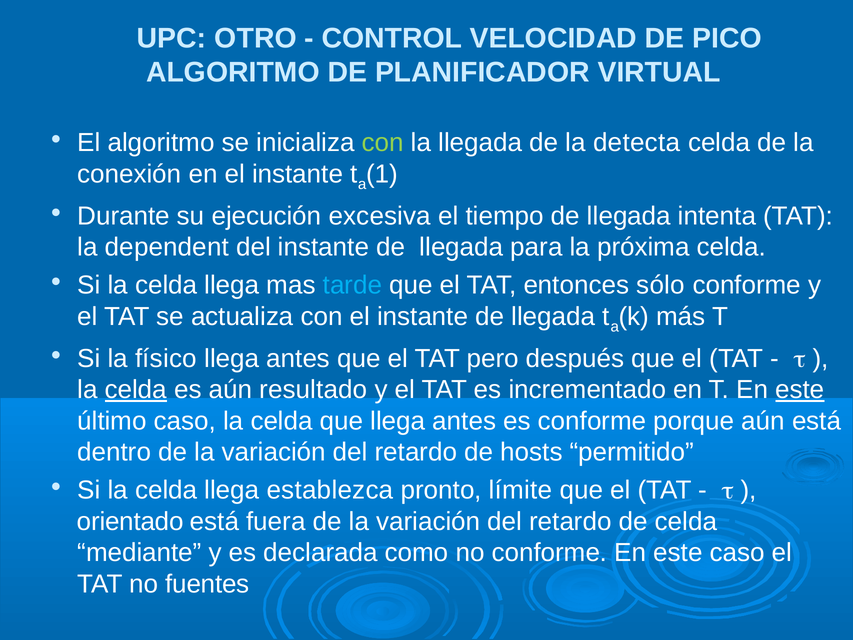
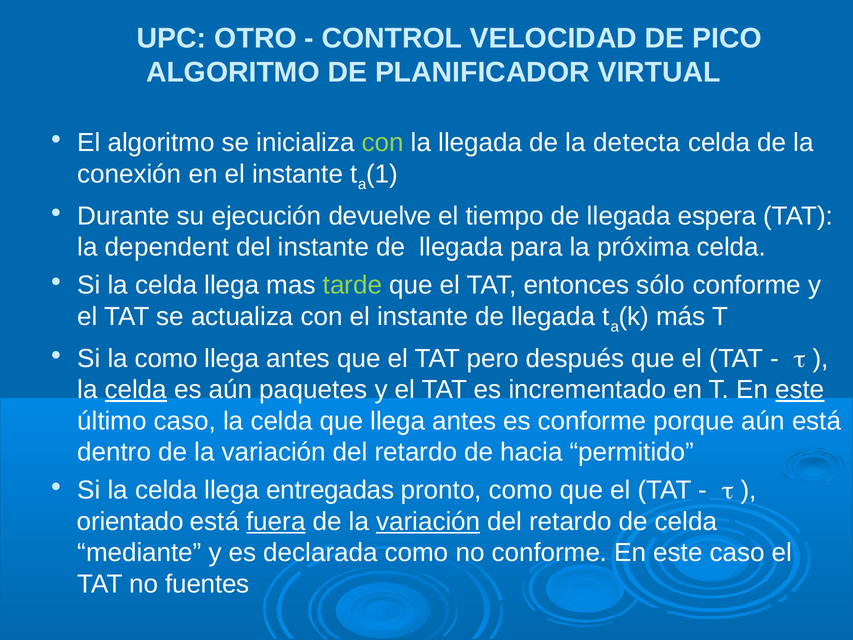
excesiva: excesiva -> devuelve
intenta: intenta -> espera
tarde colour: light blue -> light green
la físico: físico -> como
resultado: resultado -> paquetes
hosts: hosts -> hacia
establezca: establezca -> entregadas
pronto límite: límite -> como
fuera underline: none -> present
variación at (428, 521) underline: none -> present
